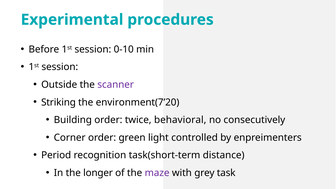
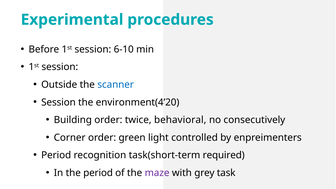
0-10: 0-10 -> 6-10
scanner colour: purple -> blue
Striking at (58, 102): Striking -> Session
environment(7’20: environment(7’20 -> environment(4’20
distance: distance -> required
the longer: longer -> period
